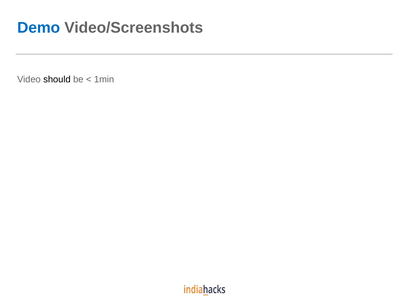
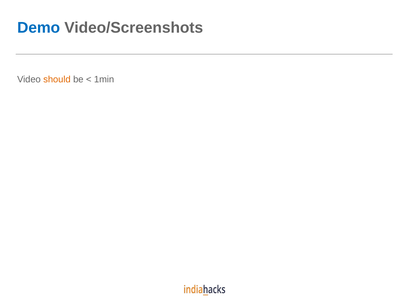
should colour: black -> orange
